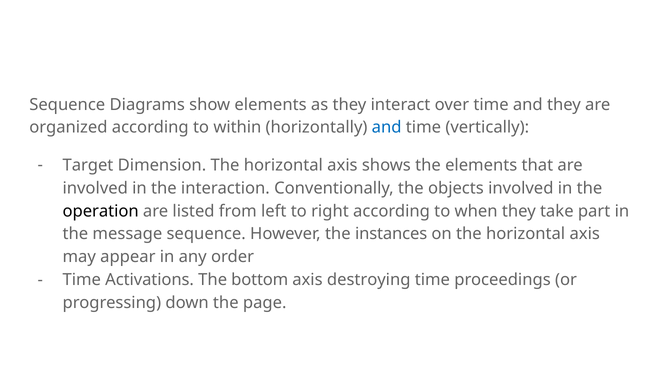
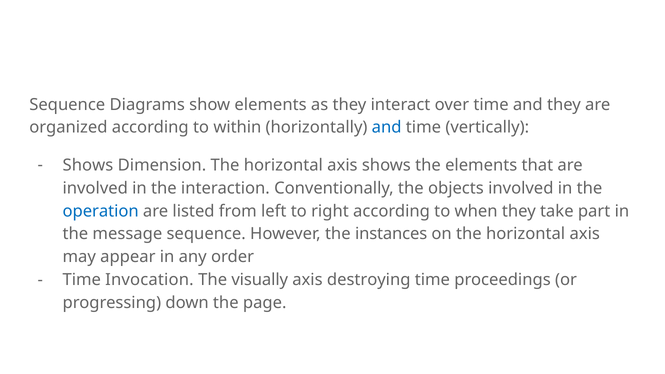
Target at (88, 165): Target -> Shows
operation colour: black -> blue
Activations: Activations -> Invocation
bottom: bottom -> visually
